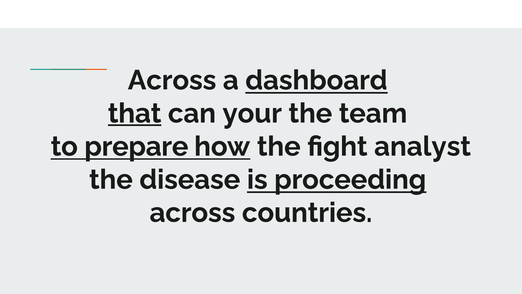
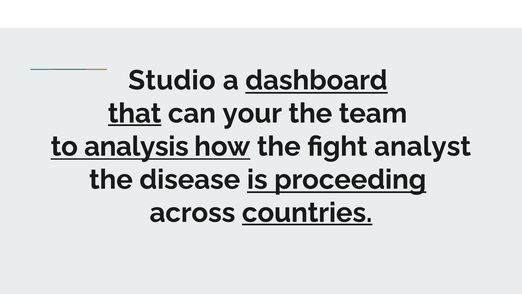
Across at (172, 80): Across -> Studio
prepare: prepare -> analysis
countries underline: none -> present
